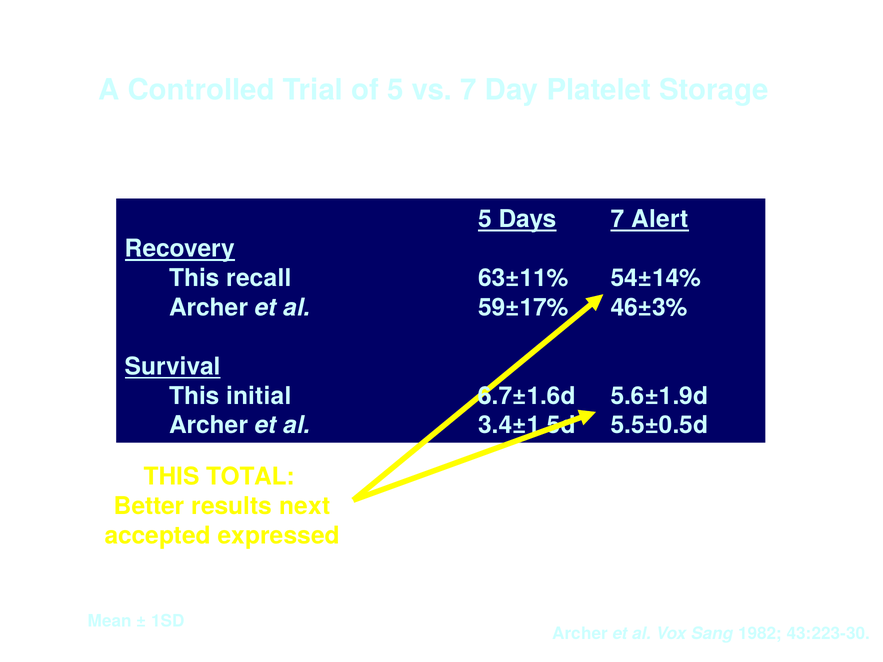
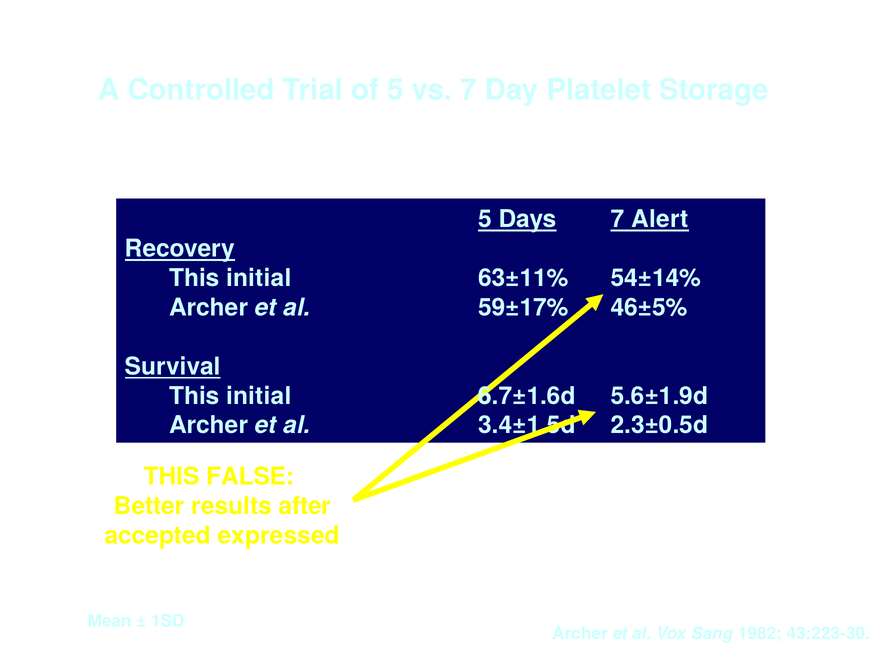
recall at (259, 278): recall -> initial
46±3%: 46±3% -> 46±5%
5.5±0.5d: 5.5±0.5d -> 2.3±0.5d
TOTAL: TOTAL -> FALSE
next: next -> after
